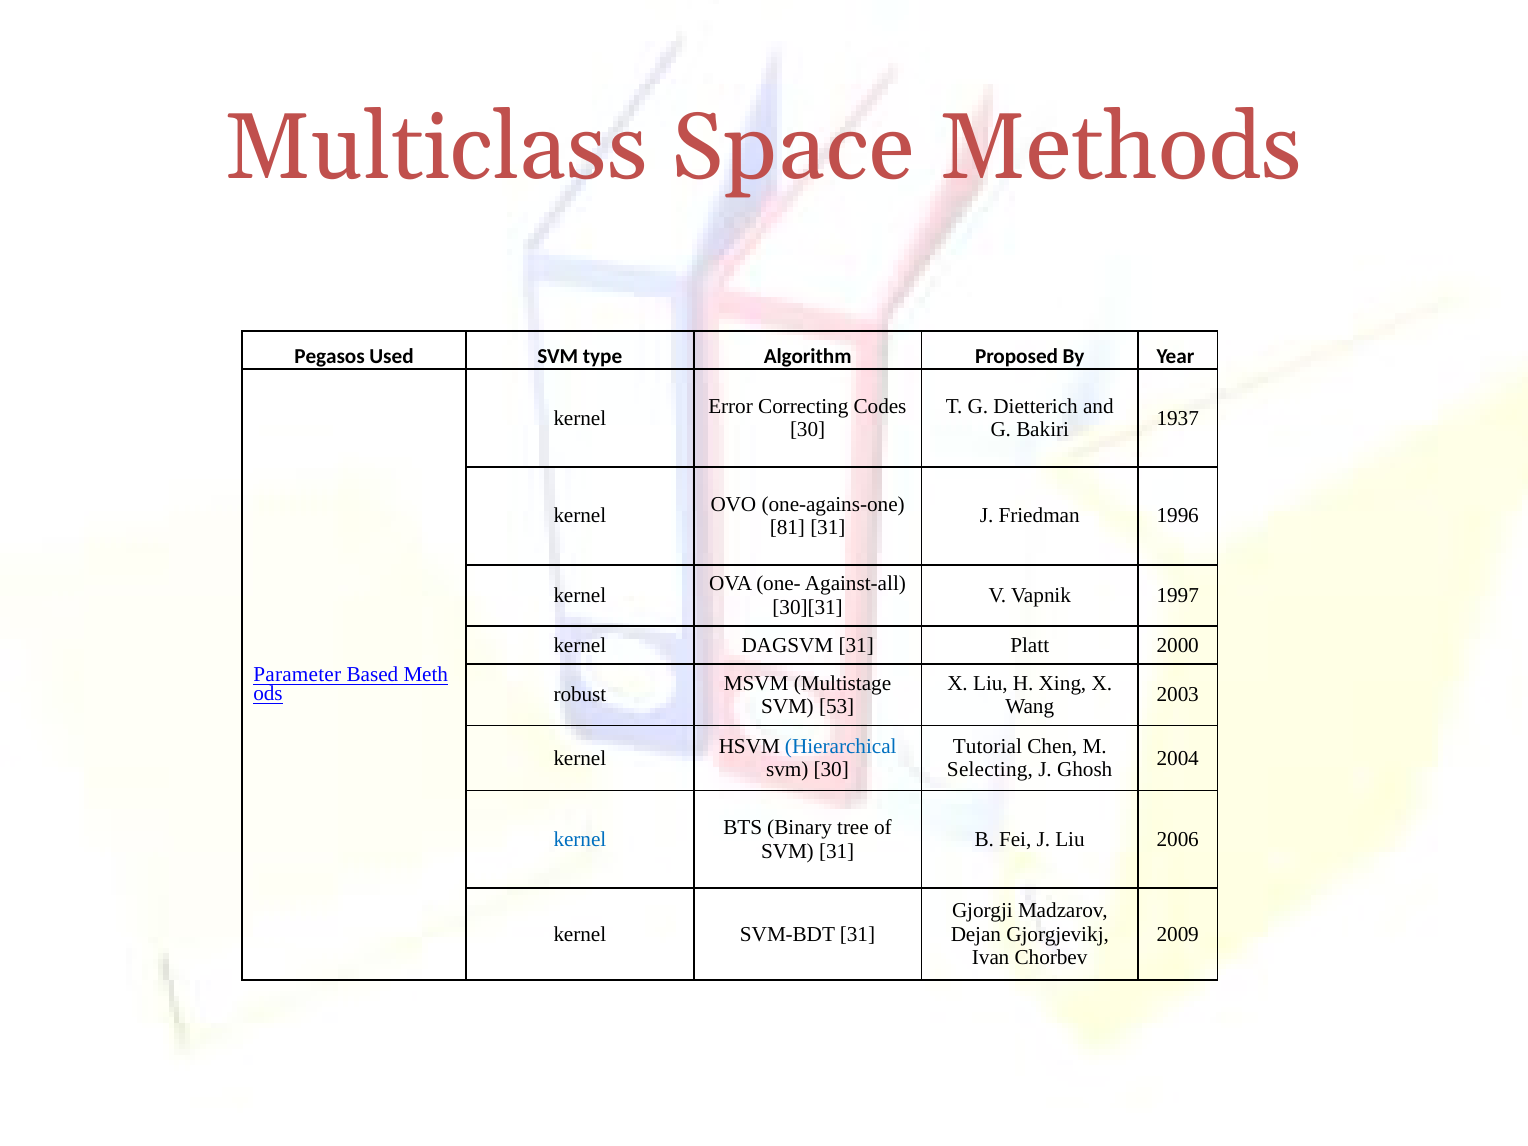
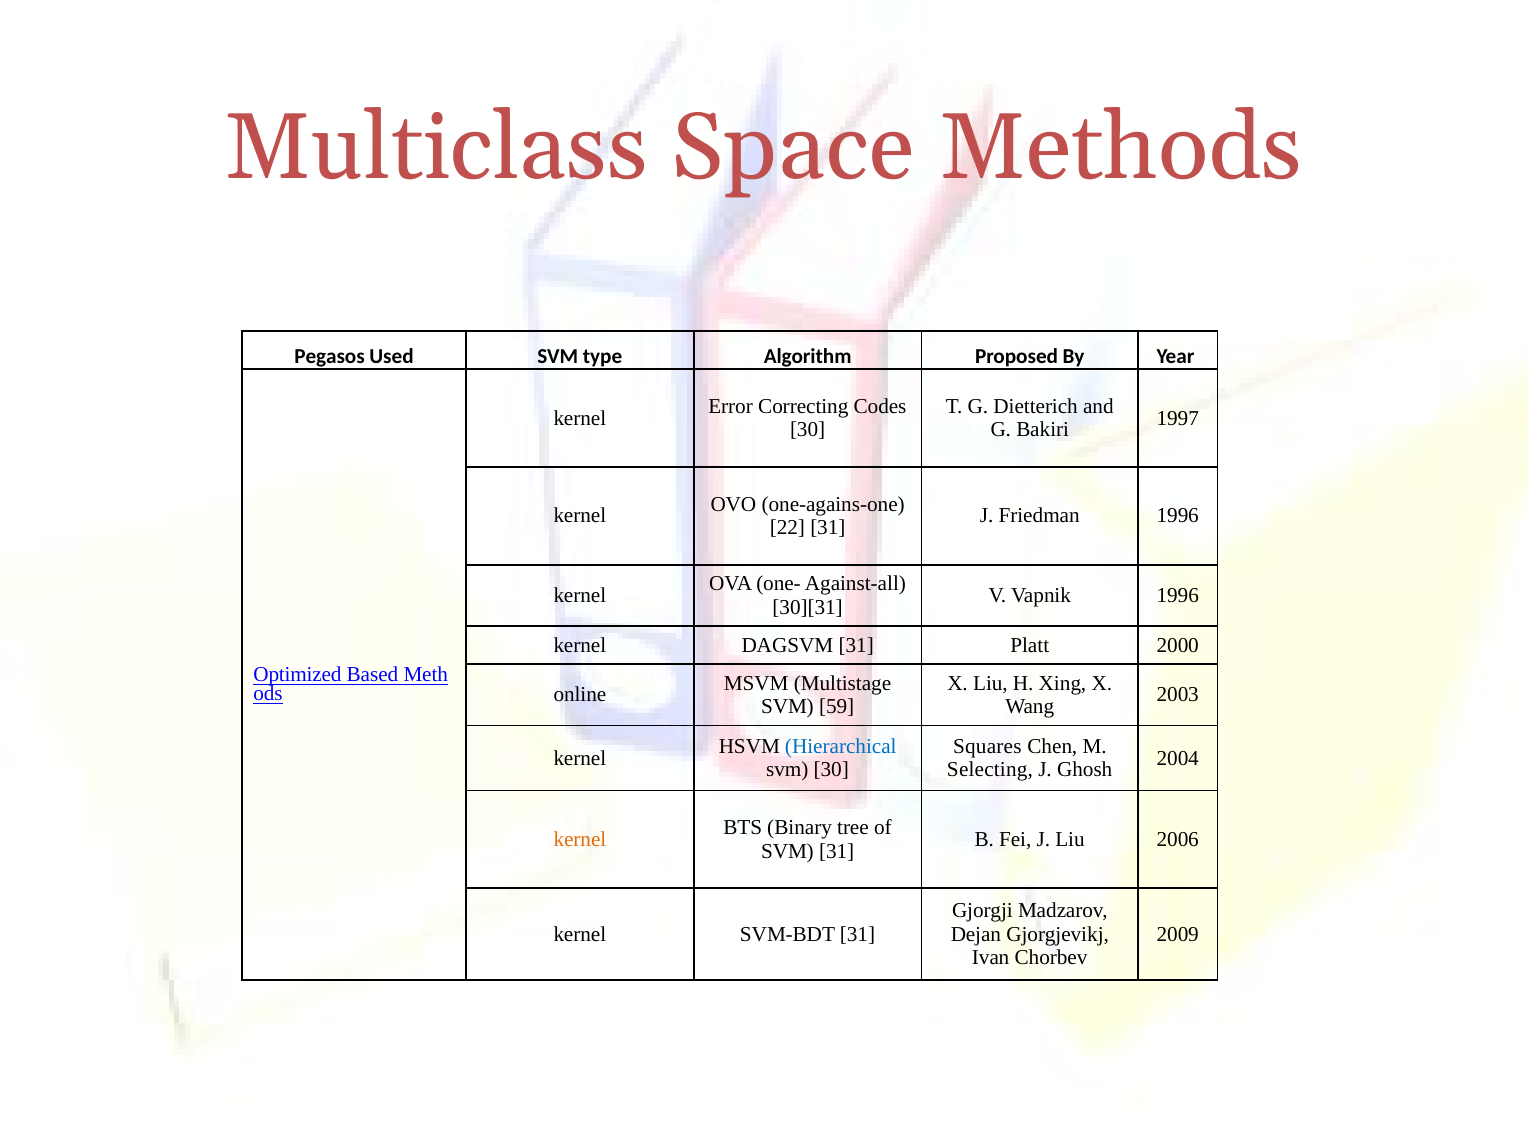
1937: 1937 -> 1997
81: 81 -> 22
Vapnik 1997: 1997 -> 1996
Parameter: Parameter -> Optimized
robust: robust -> online
53: 53 -> 59
Tutorial: Tutorial -> Squares
kernel at (580, 840) colour: blue -> orange
